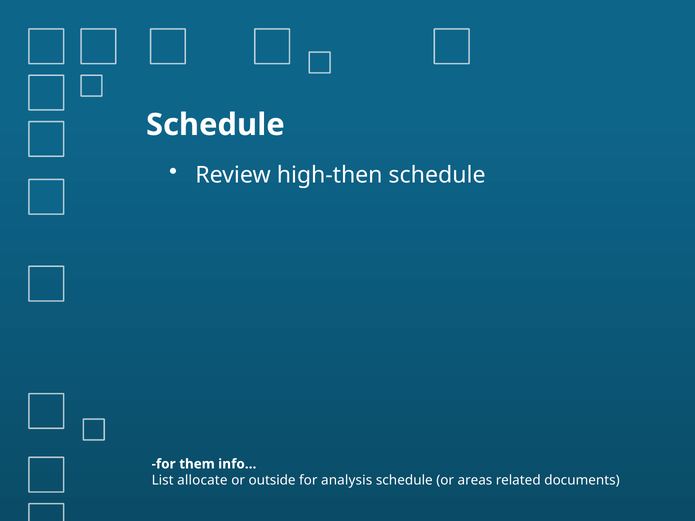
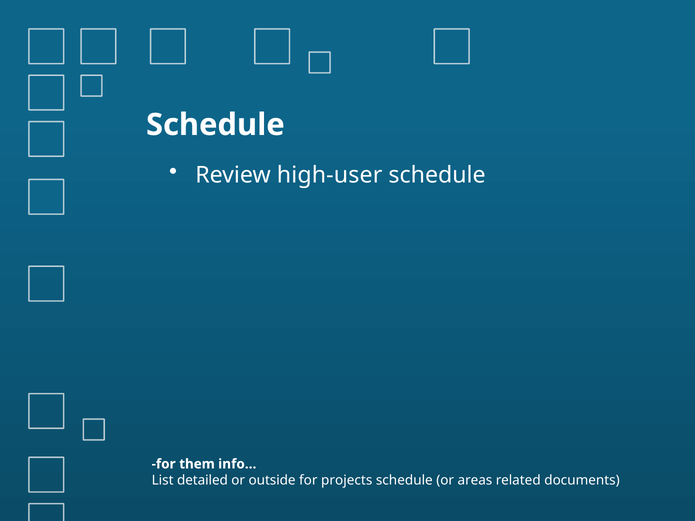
high-then: high-then -> high-user
allocate: allocate -> detailed
analysis: analysis -> projects
